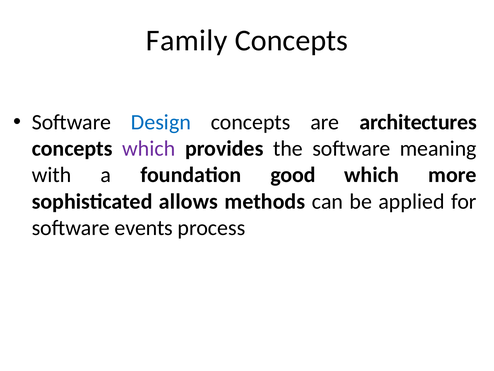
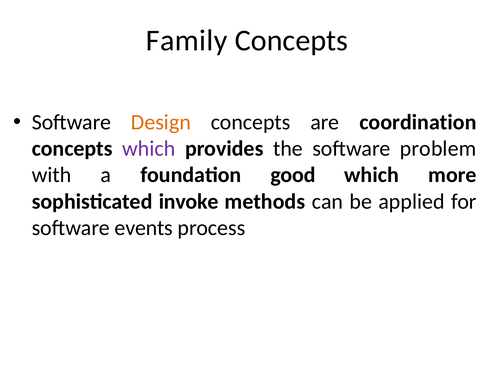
Design colour: blue -> orange
architectures: architectures -> coordination
meaning: meaning -> problem
allows: allows -> invoke
